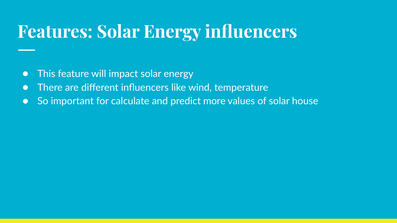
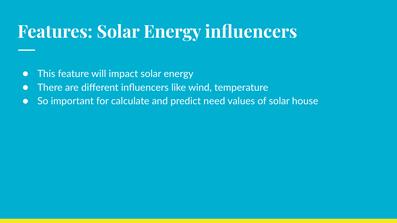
more: more -> need
